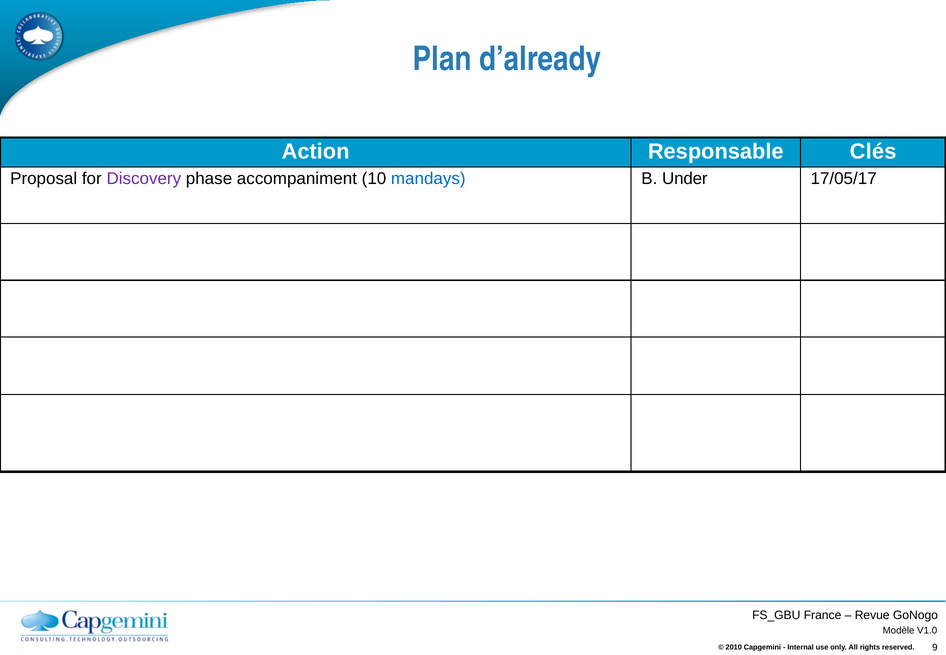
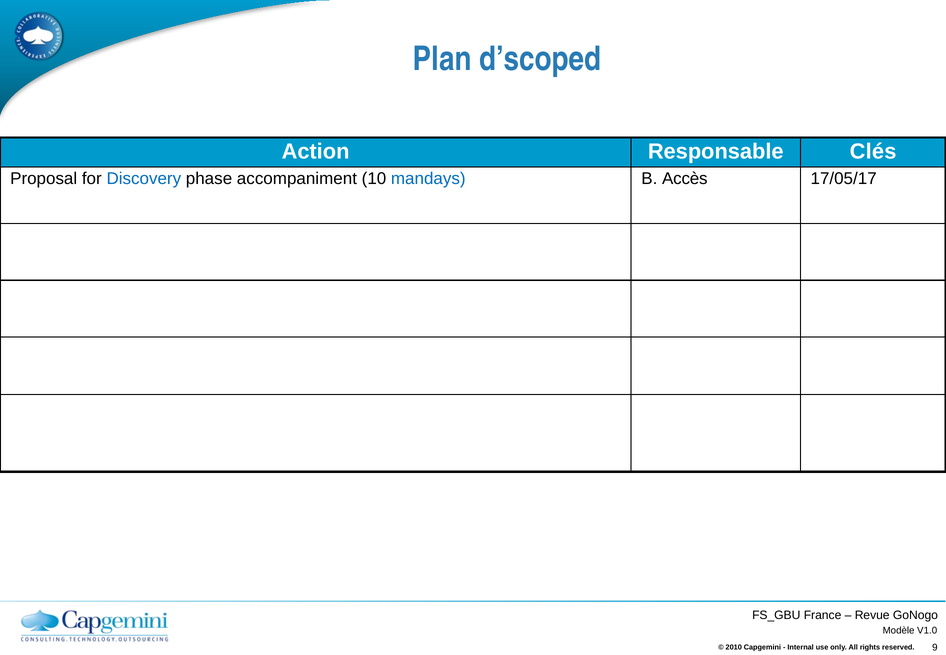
d’already: d’already -> d’scoped
Discovery colour: purple -> blue
Under: Under -> Accès
